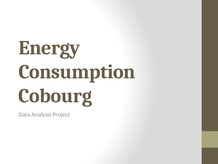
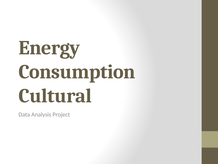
Cobourg: Cobourg -> Cultural
